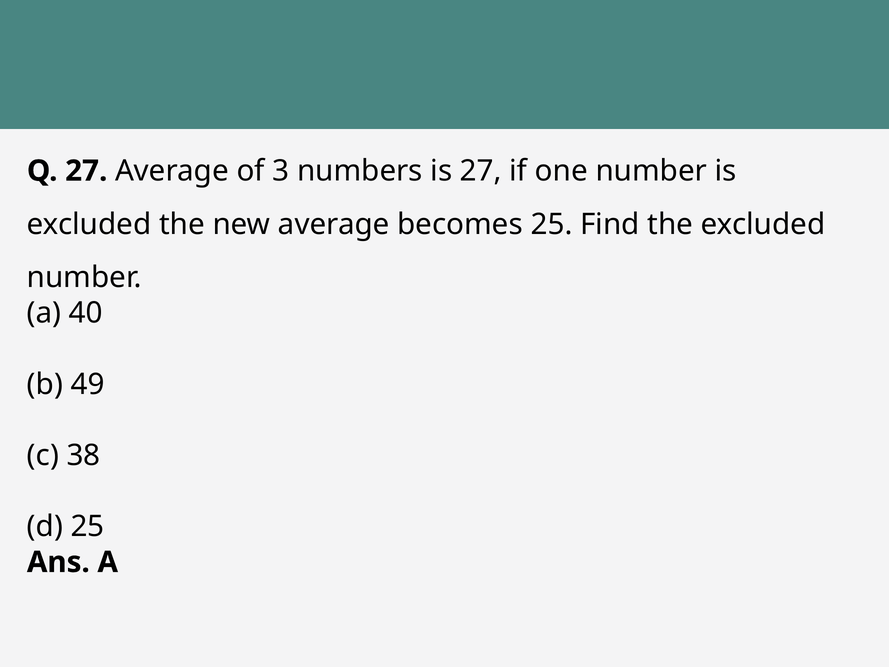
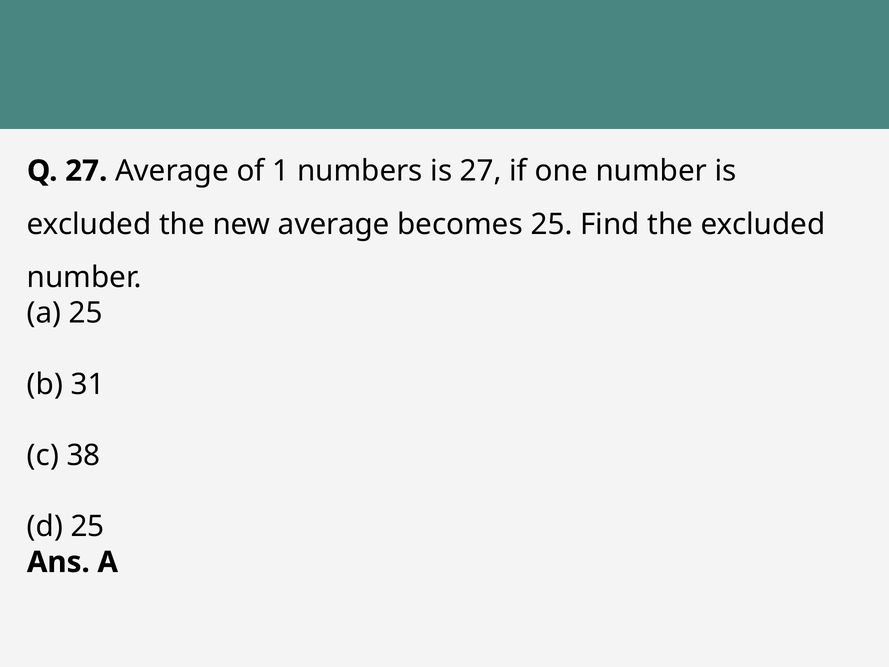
3: 3 -> 1
a 40: 40 -> 25
49: 49 -> 31
